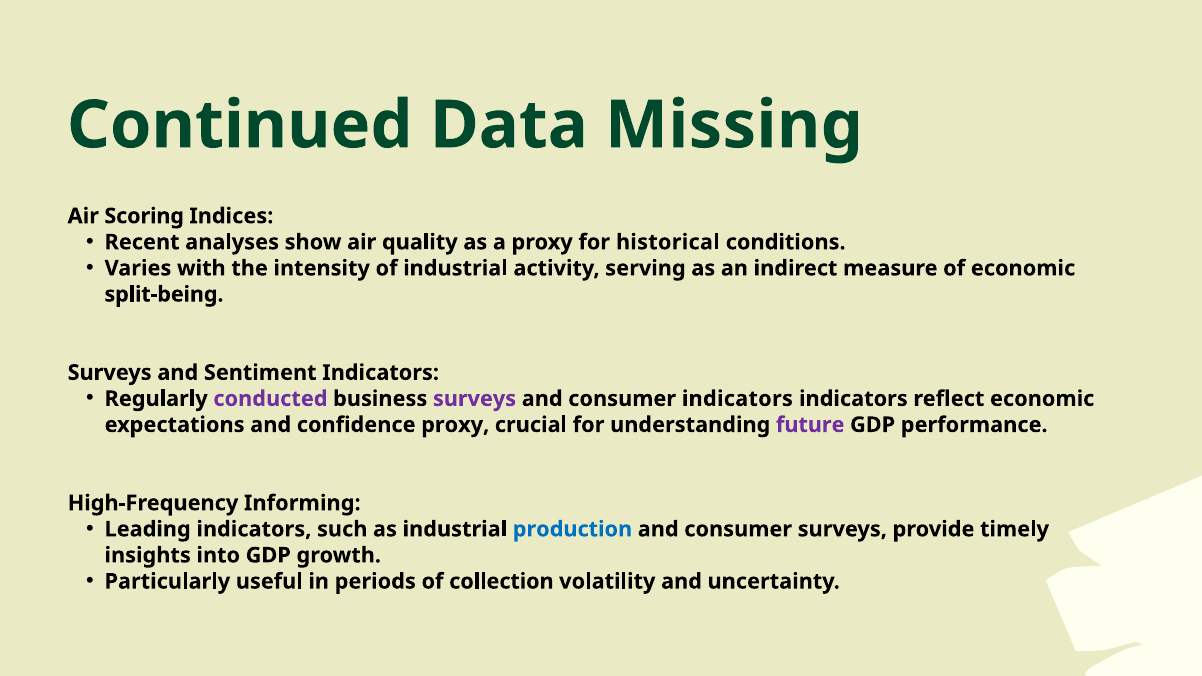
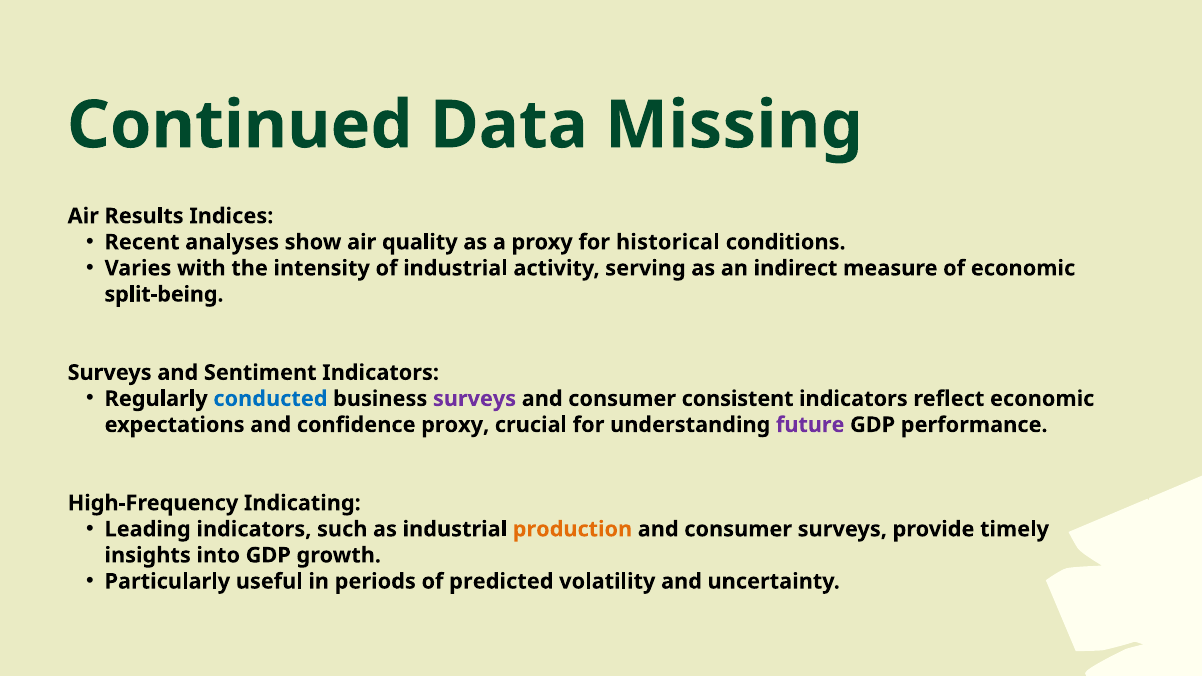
Scoring: Scoring -> Results
conducted colour: purple -> blue
consumer indicators: indicators -> consistent
Informing: Informing -> Indicating
production colour: blue -> orange
collection: collection -> predicted
